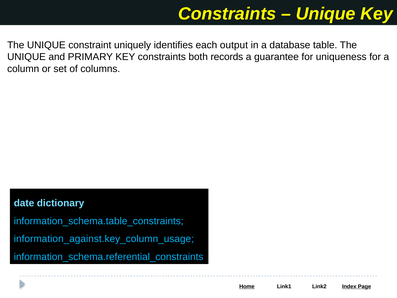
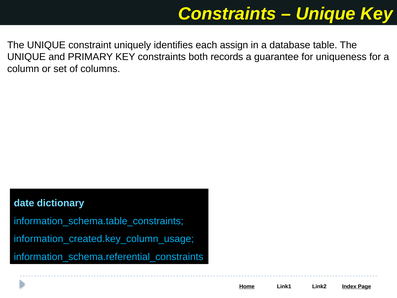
output: output -> assign
information_against.key_column_usage: information_against.key_column_usage -> information_created.key_column_usage
